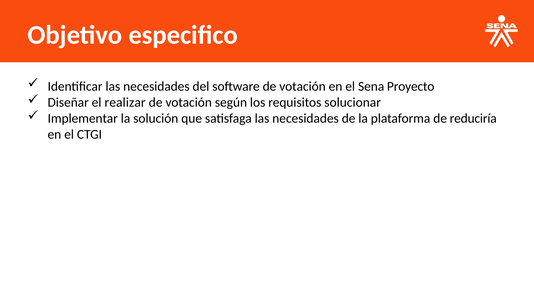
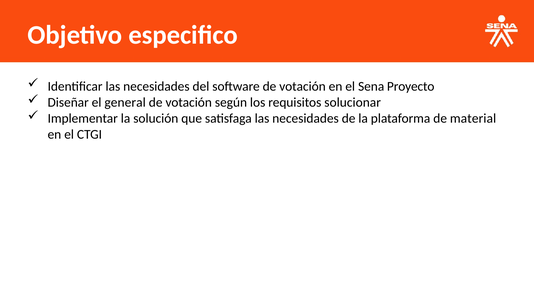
realizar: realizar -> general
reduciría: reduciría -> material
